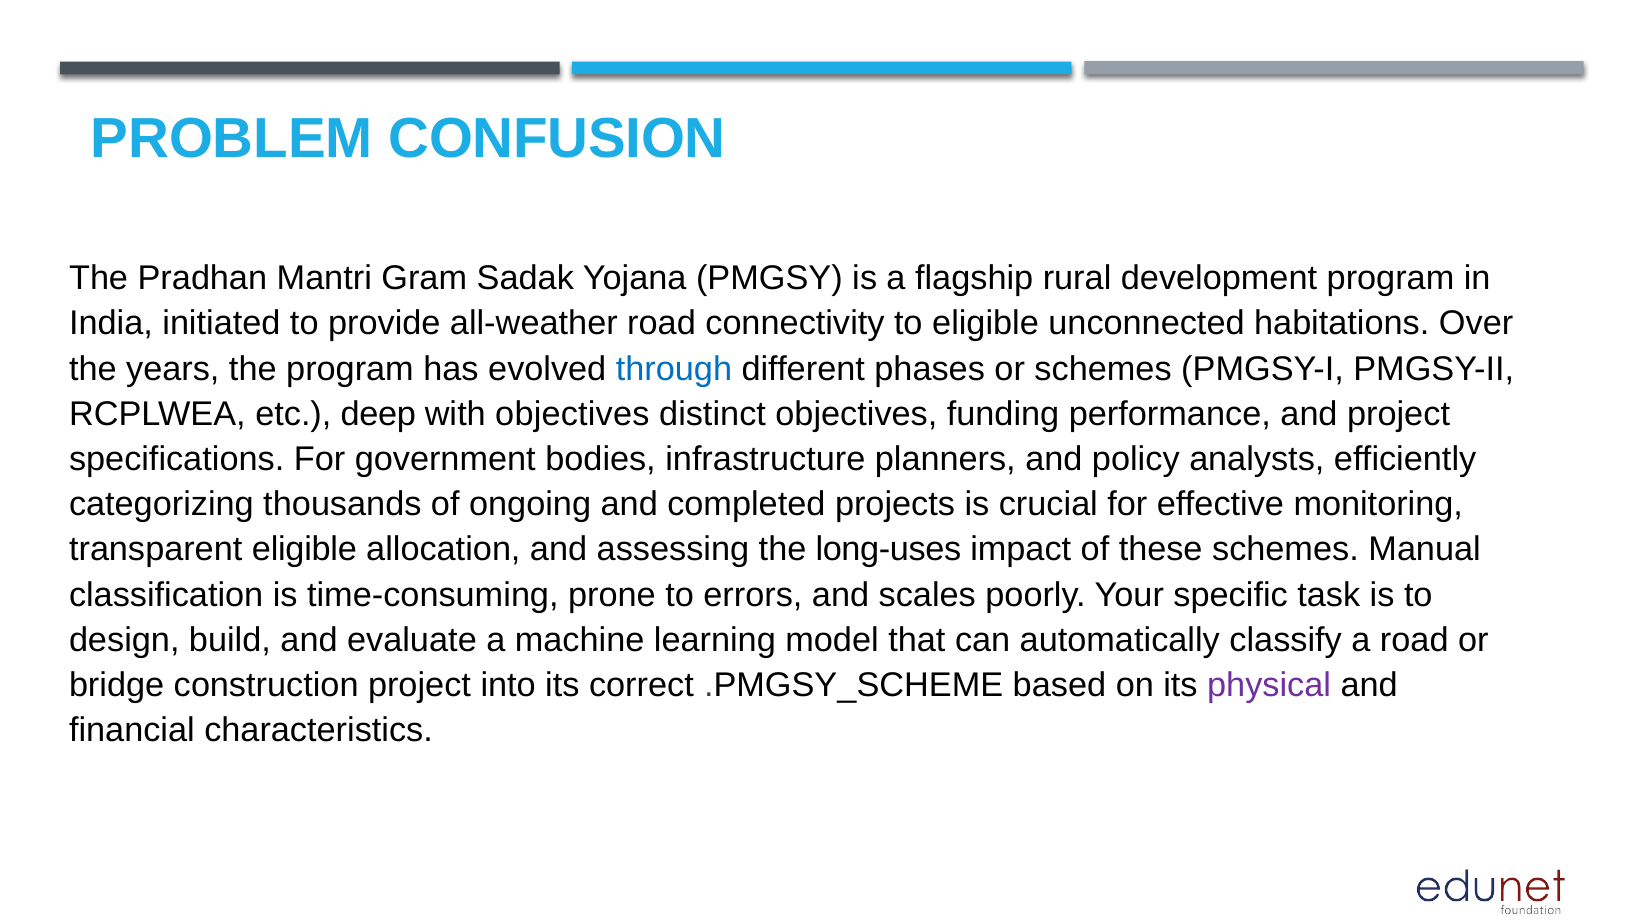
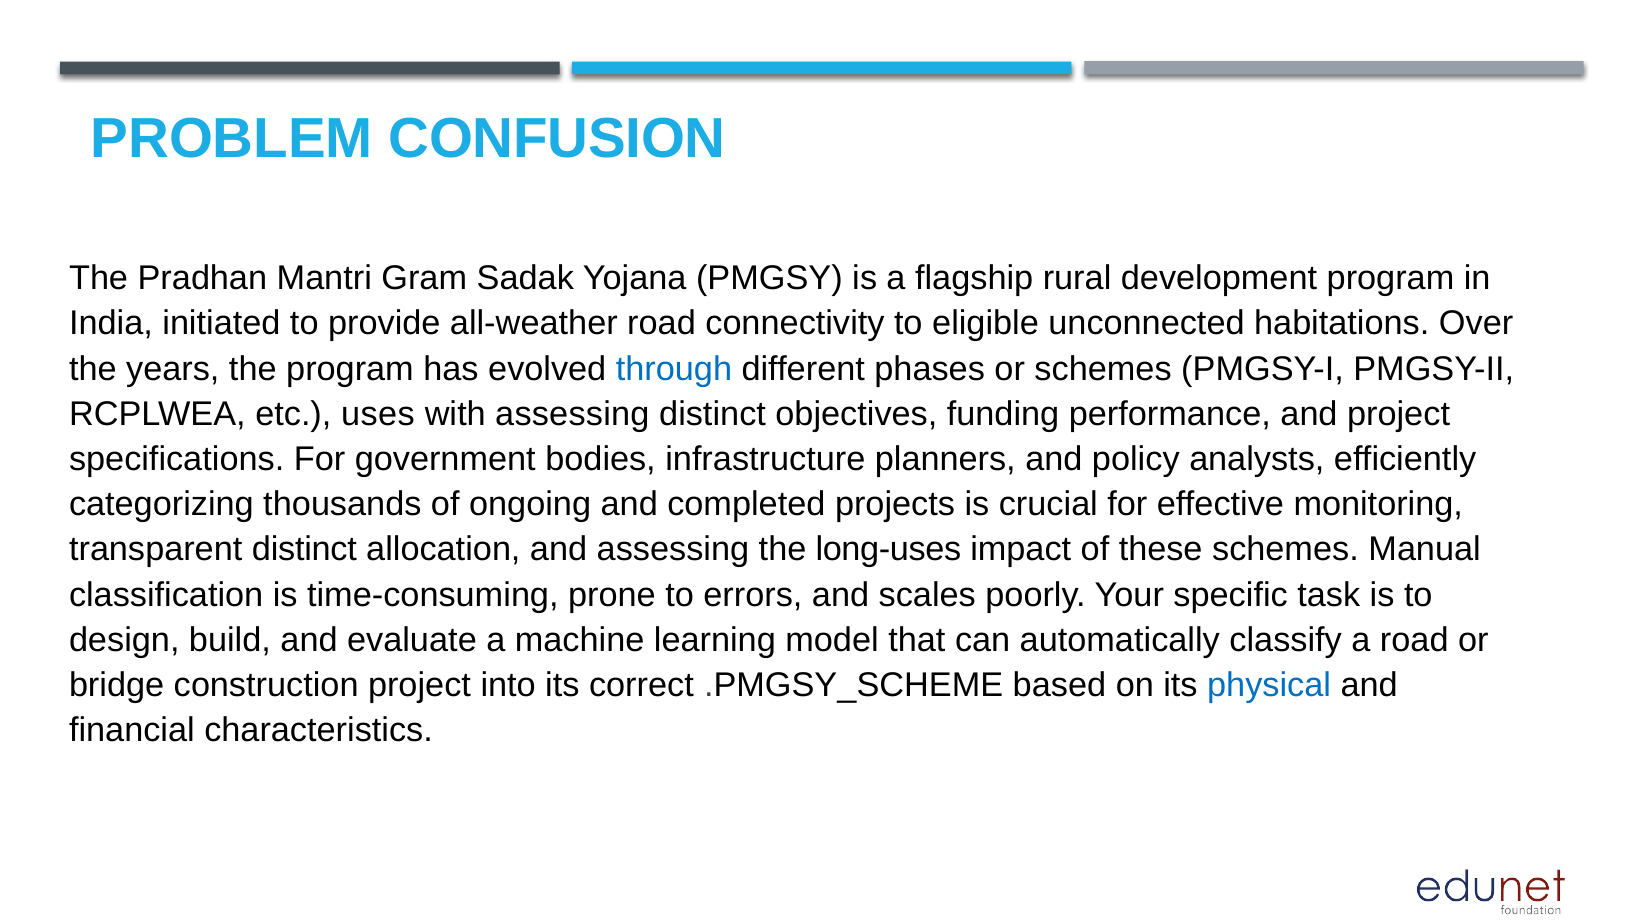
deep: deep -> uses
with objectives: objectives -> assessing
transparent eligible: eligible -> distinct
physical colour: purple -> blue
